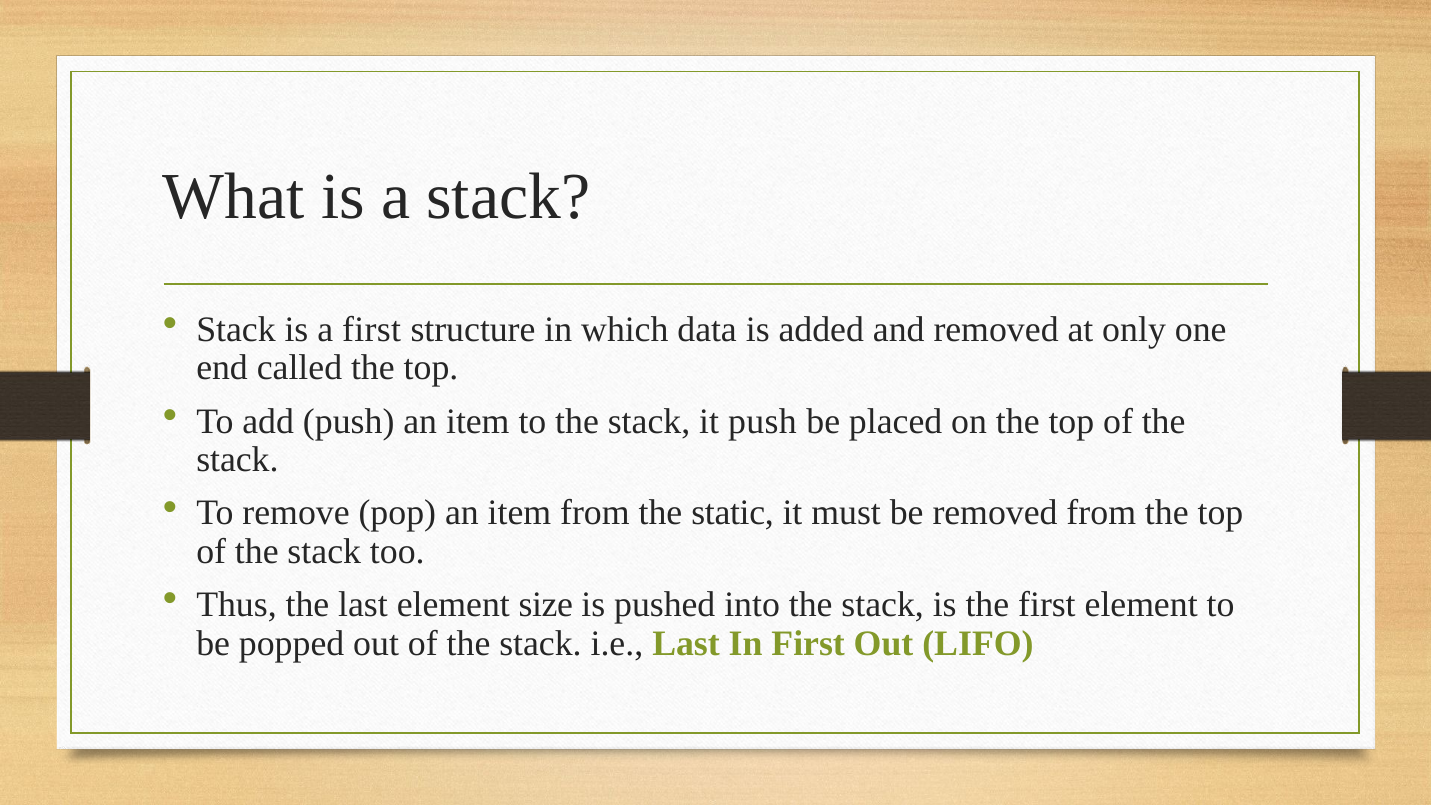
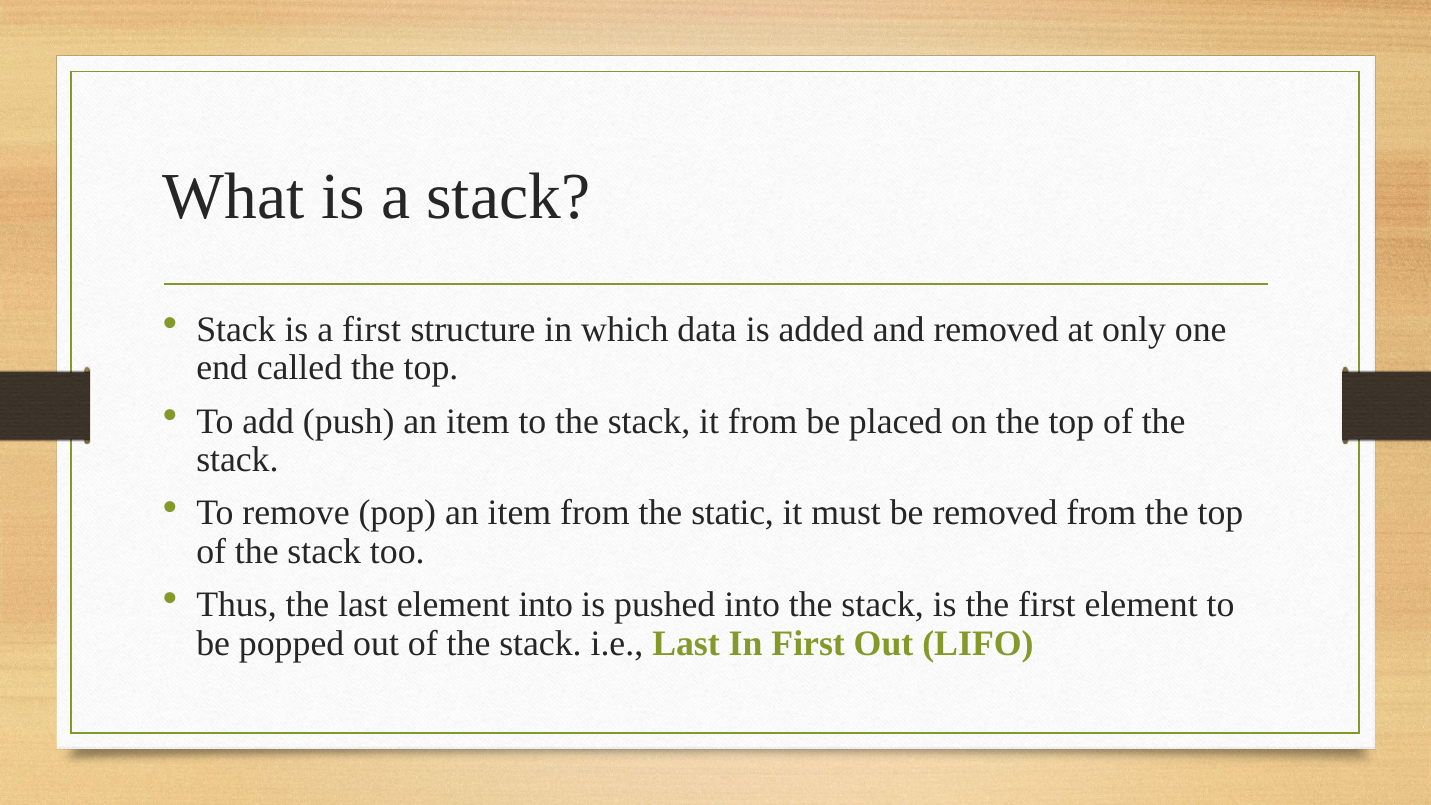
it push: push -> from
element size: size -> into
